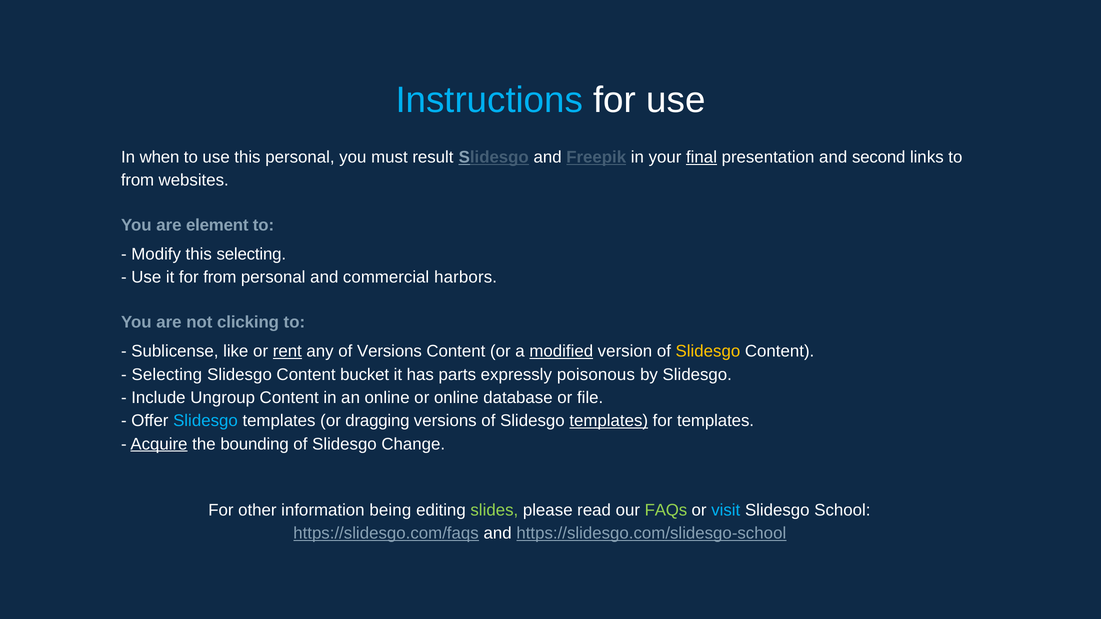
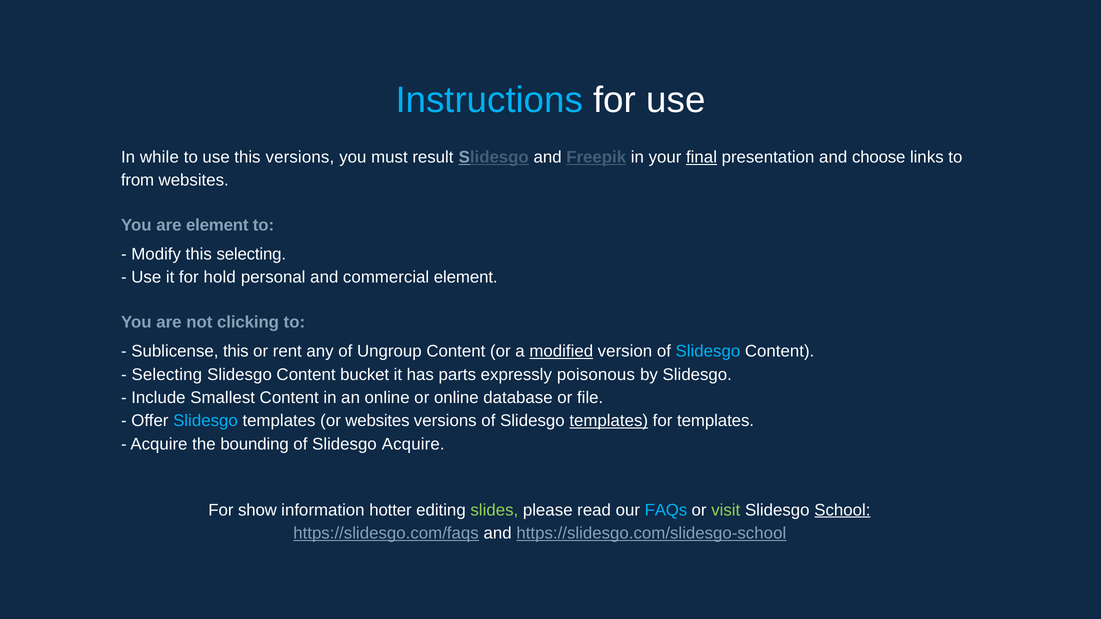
when: when -> while
this personal: personal -> versions
second: second -> choose
for from: from -> hold
commercial harbors: harbors -> element
Sublicense like: like -> this
rent underline: present -> none
of Versions: Versions -> Ungroup
Slidesgo at (708, 351) colour: yellow -> light blue
Ungroup: Ungroup -> Smallest
or dragging: dragging -> websites
Acquire at (159, 444) underline: present -> none
Slidesgo Change: Change -> Acquire
other: other -> show
being: being -> hotter
FAQs colour: light green -> light blue
visit colour: light blue -> light green
School underline: none -> present
